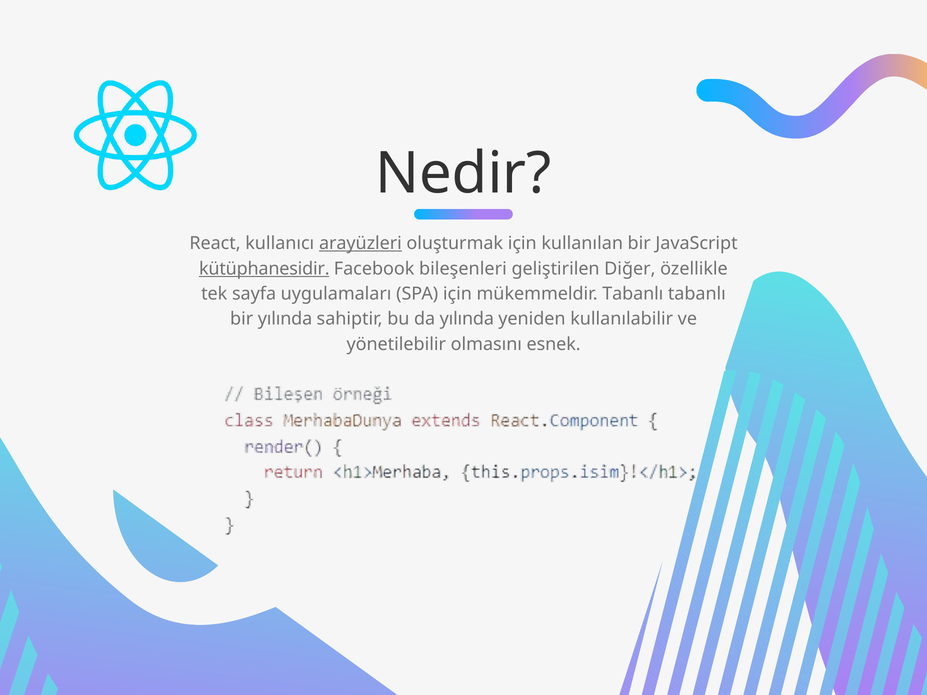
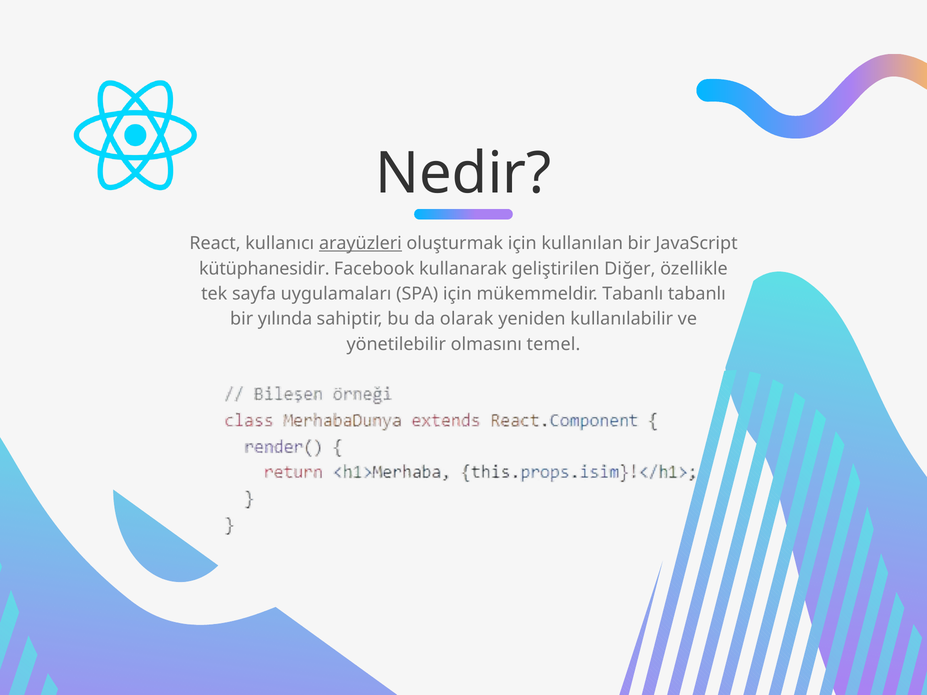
kütüphanesidir underline: present -> none
bileşenleri: bileşenleri -> kullanarak
da yılında: yılında -> olarak
esnek: esnek -> temel
